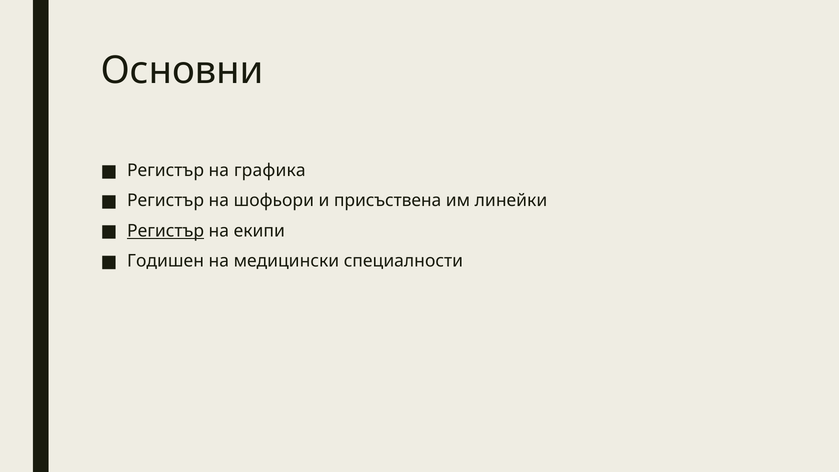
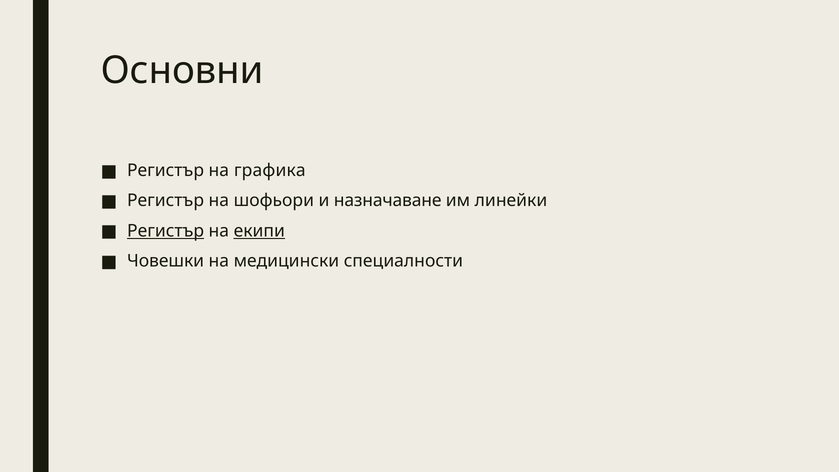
присъствена: присъствена -> назначаване
екипи underline: none -> present
Годишен: Годишен -> Човешки
